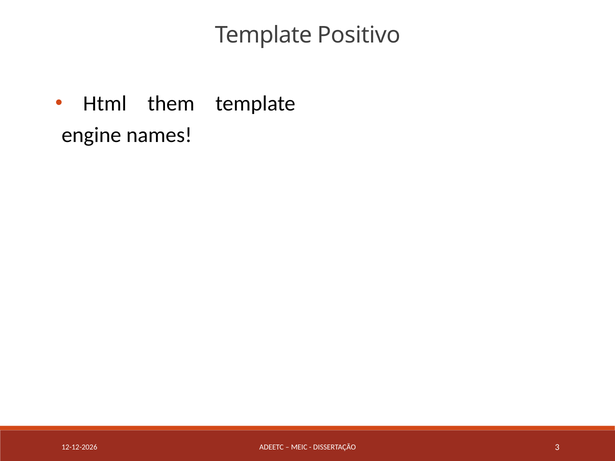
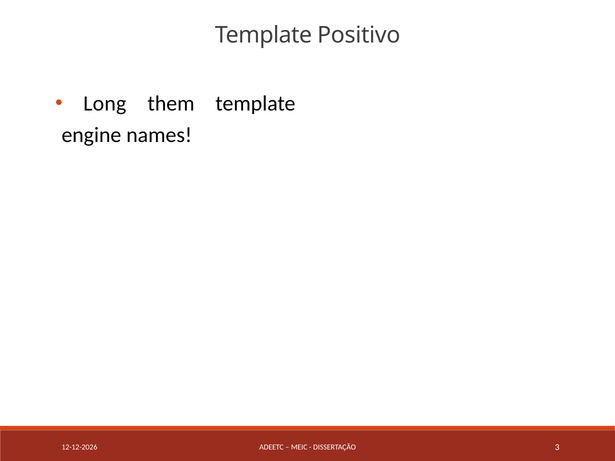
Html: Html -> Long
